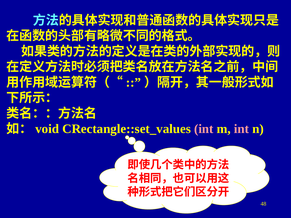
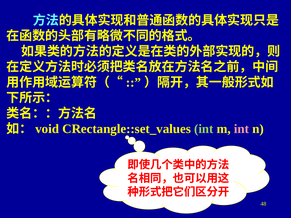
int at (204, 129) colour: pink -> light green
